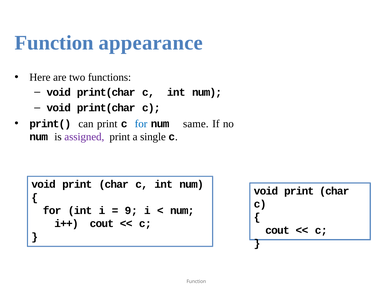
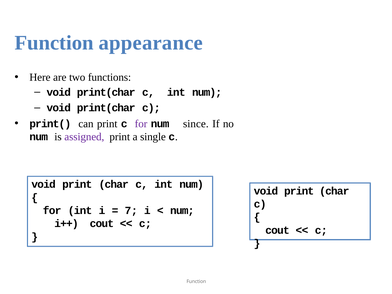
for at (141, 124) colour: blue -> purple
same: same -> since
9: 9 -> 7
